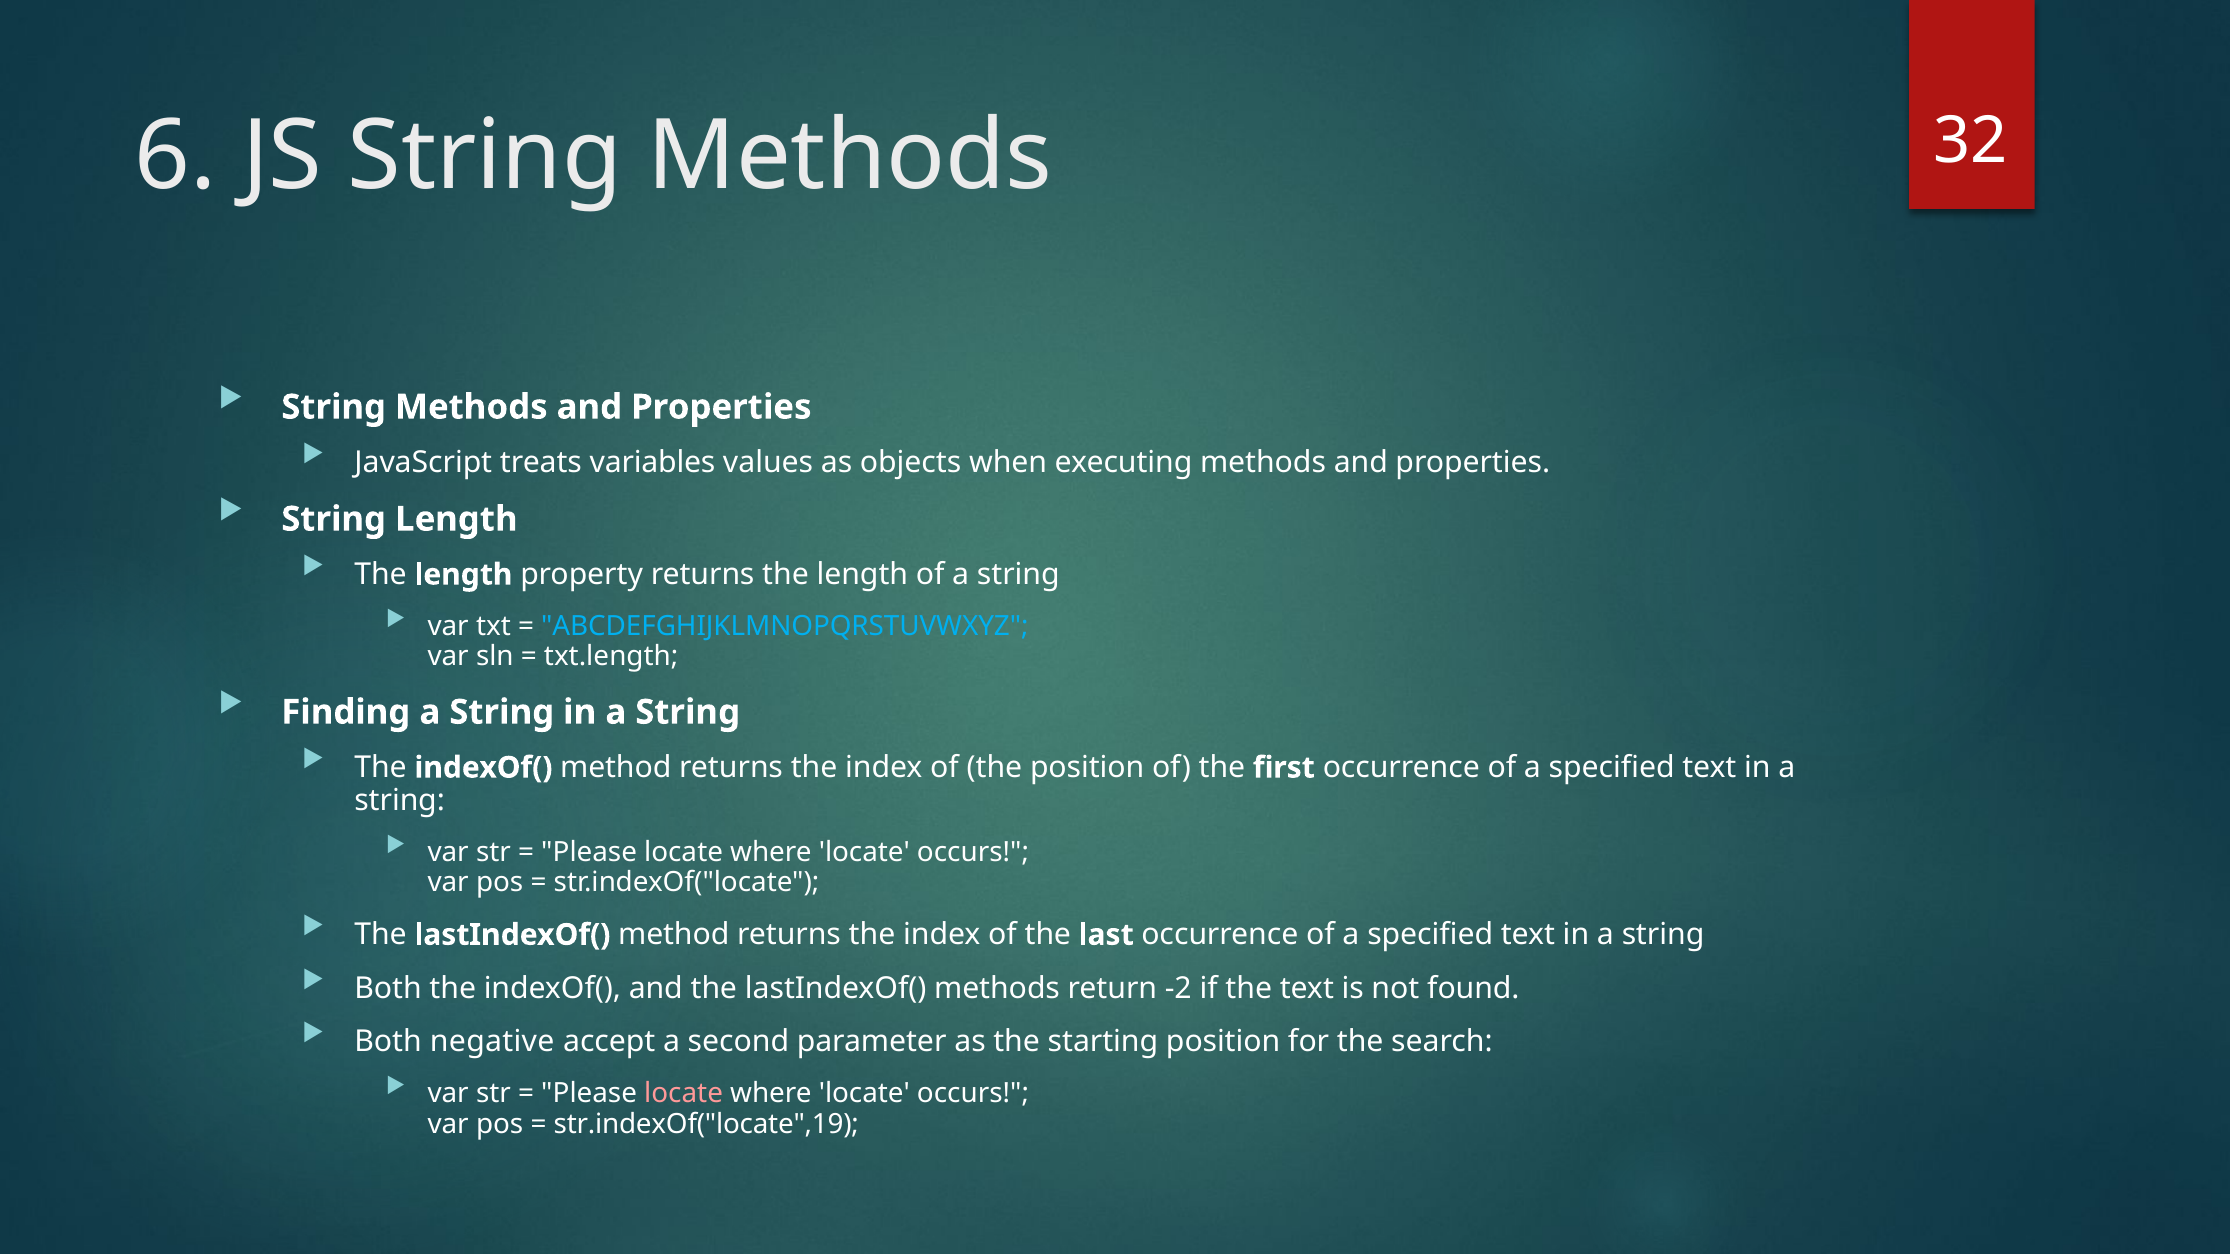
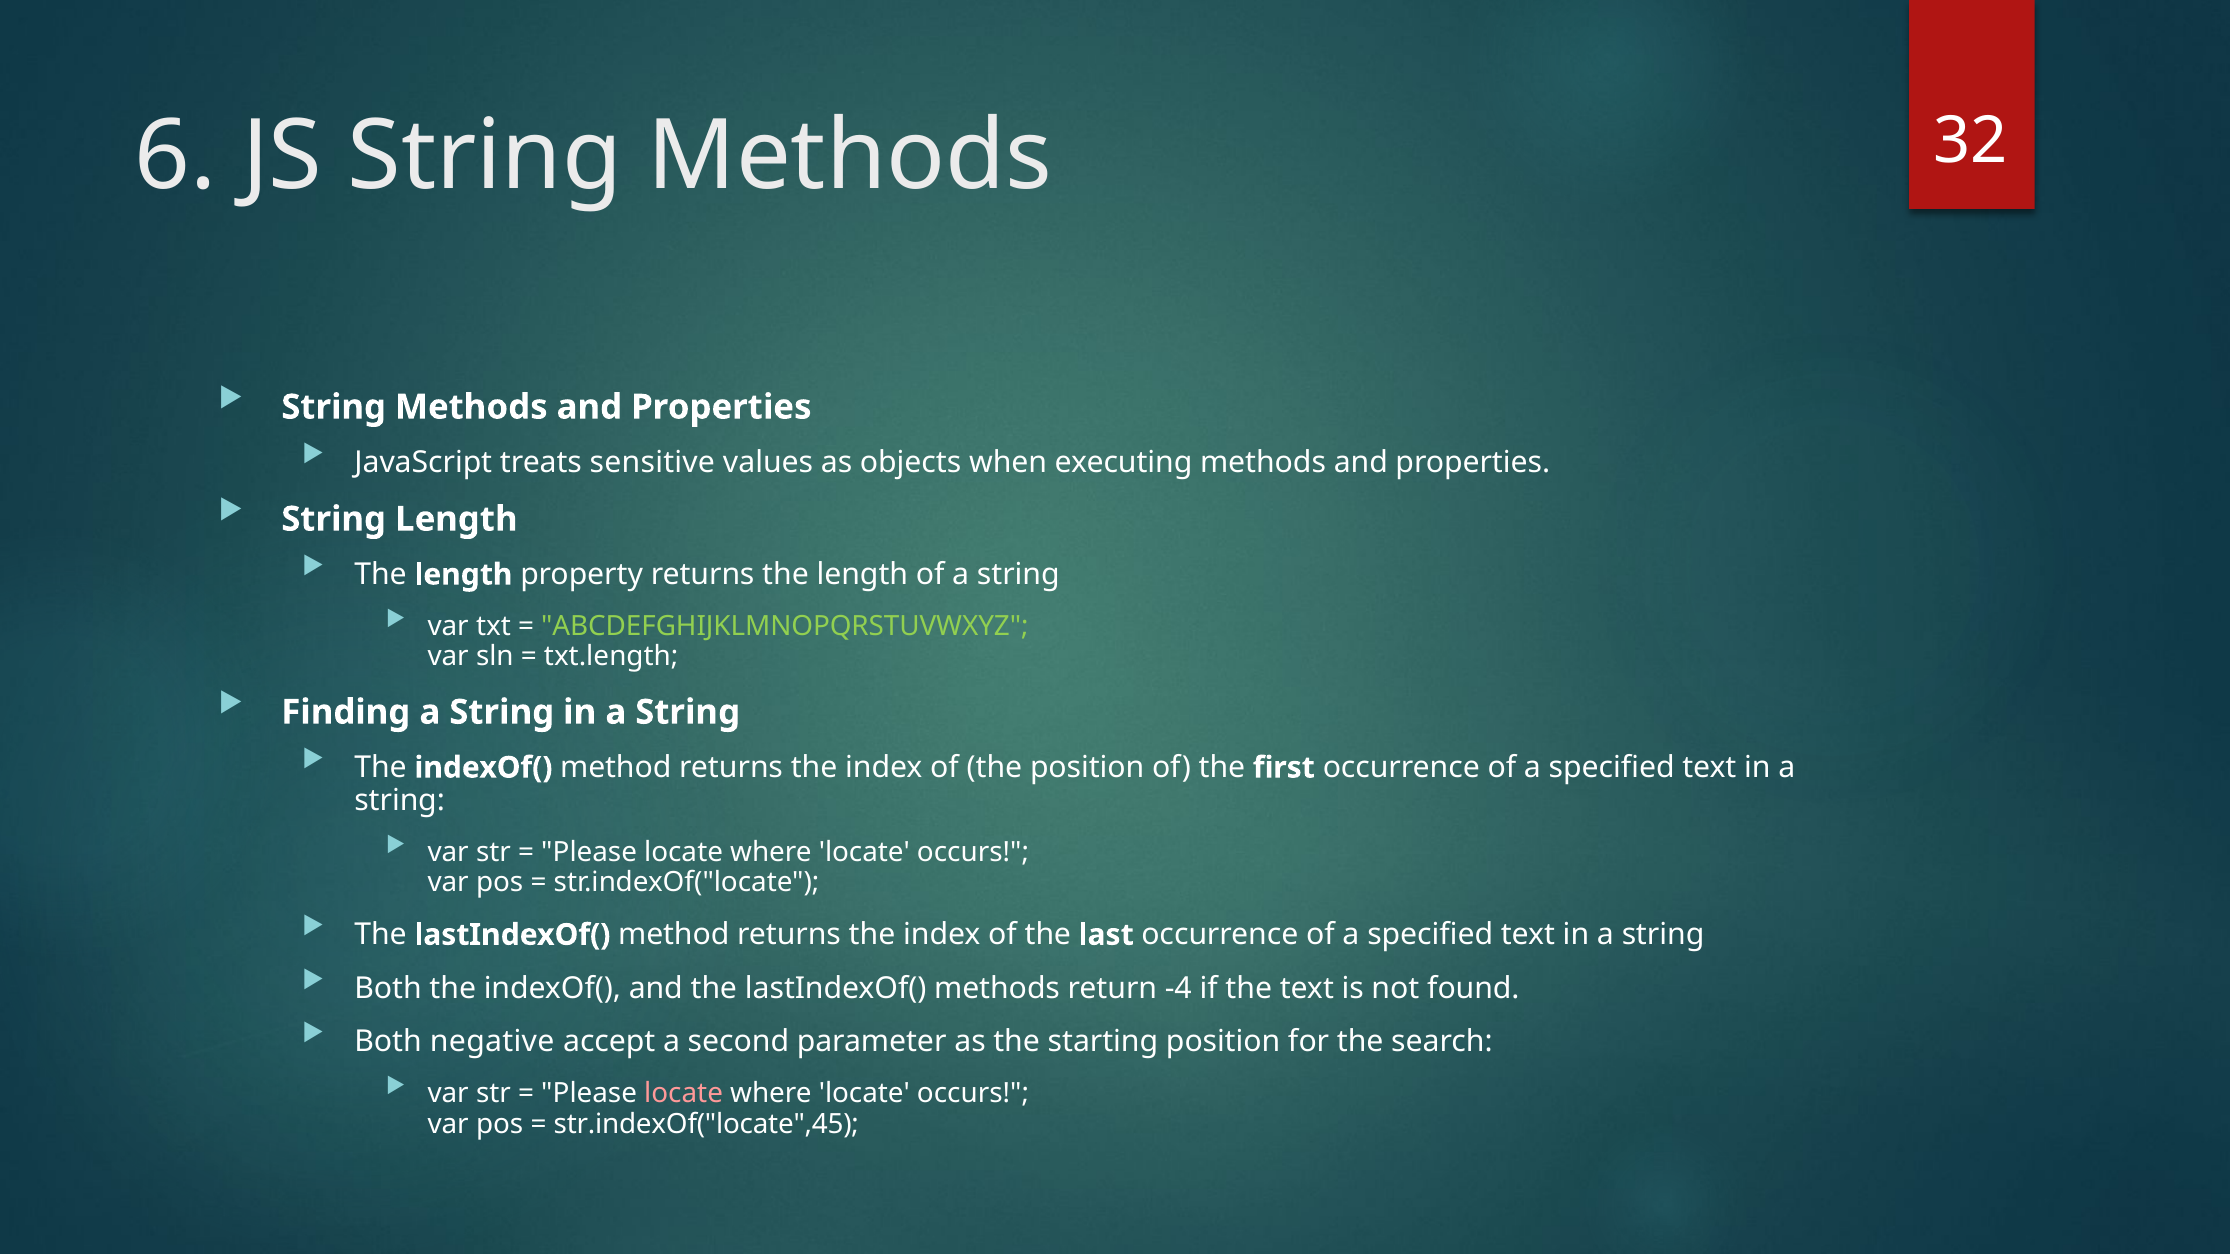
variables: variables -> sensitive
ABCDEFGHIJKLMNOPQRSTUVWXYZ colour: light blue -> light green
-2: -2 -> -4
str.indexOf("locate",19: str.indexOf("locate",19 -> str.indexOf("locate",45
